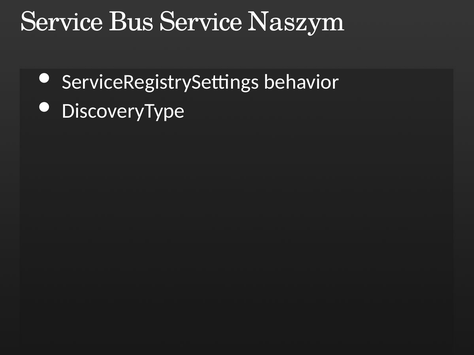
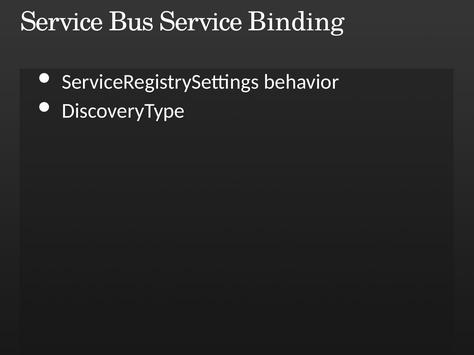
Naszym: Naszym -> Binding
